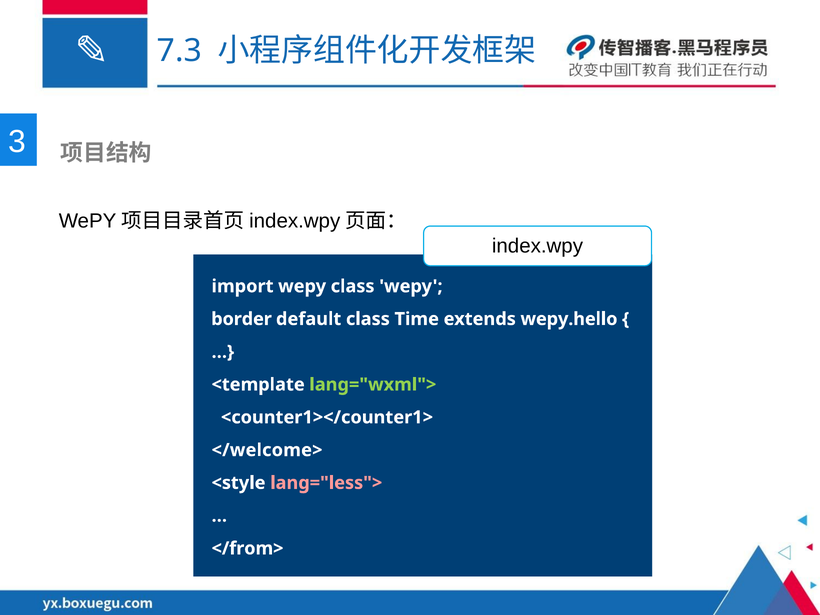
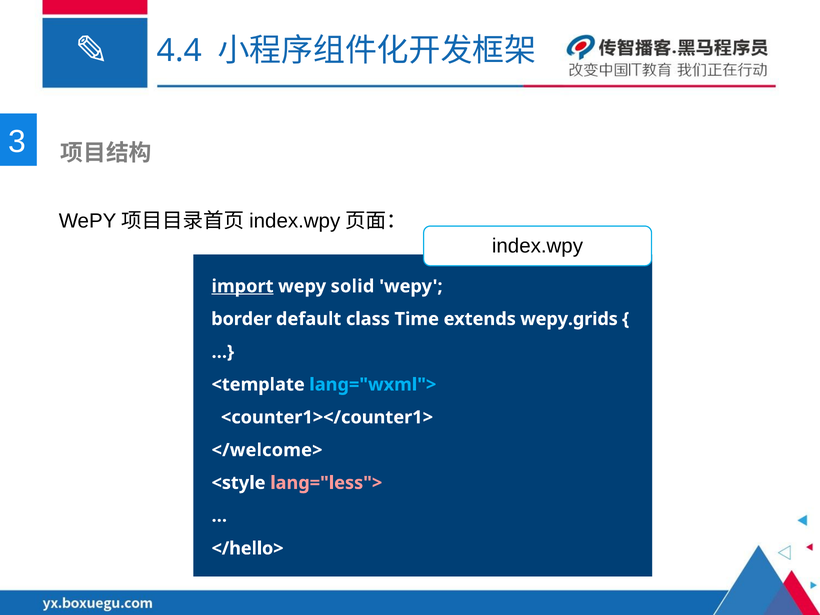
7.3: 7.3 -> 4.4
import underline: none -> present
wepy class: class -> solid
wepy.hello: wepy.hello -> wepy.grids
lang="wxml"> colour: light green -> light blue
</from>: </from> -> </hello>
